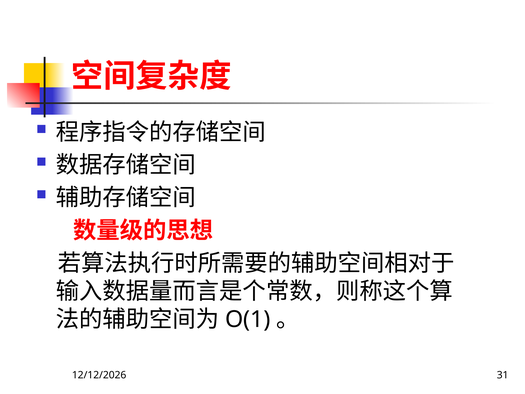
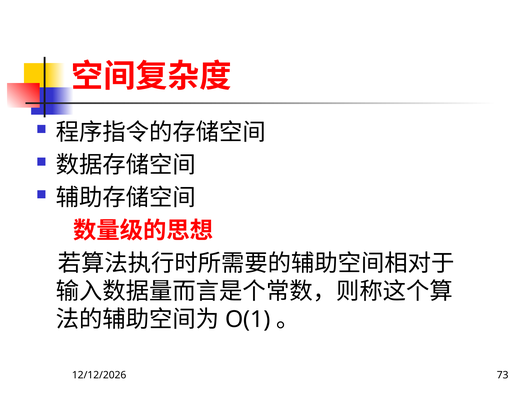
31: 31 -> 73
